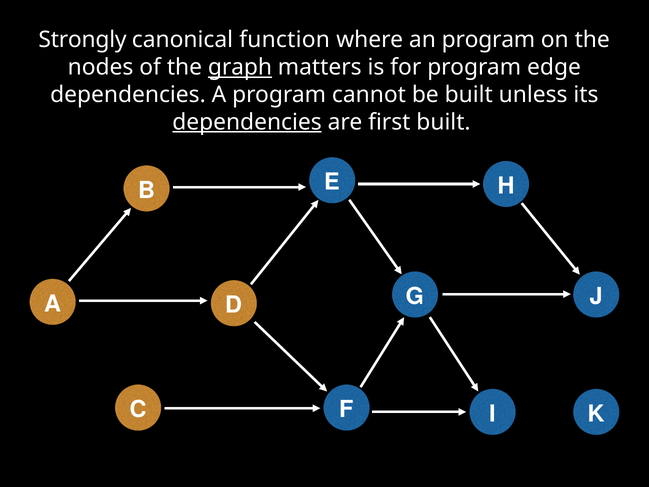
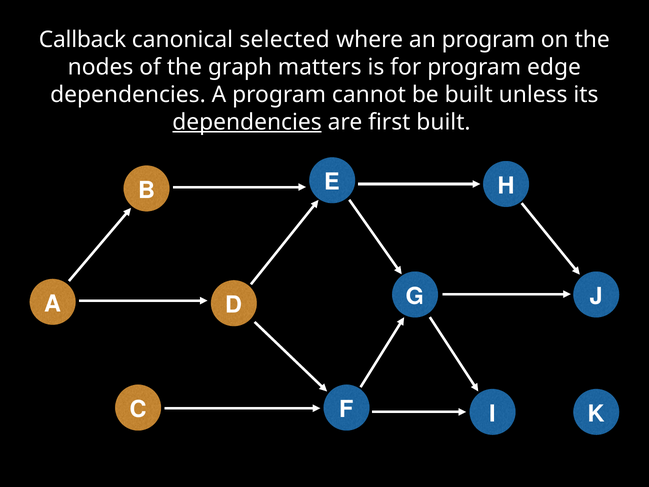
Strongly: Strongly -> Callback
function: function -> selected
graph underline: present -> none
